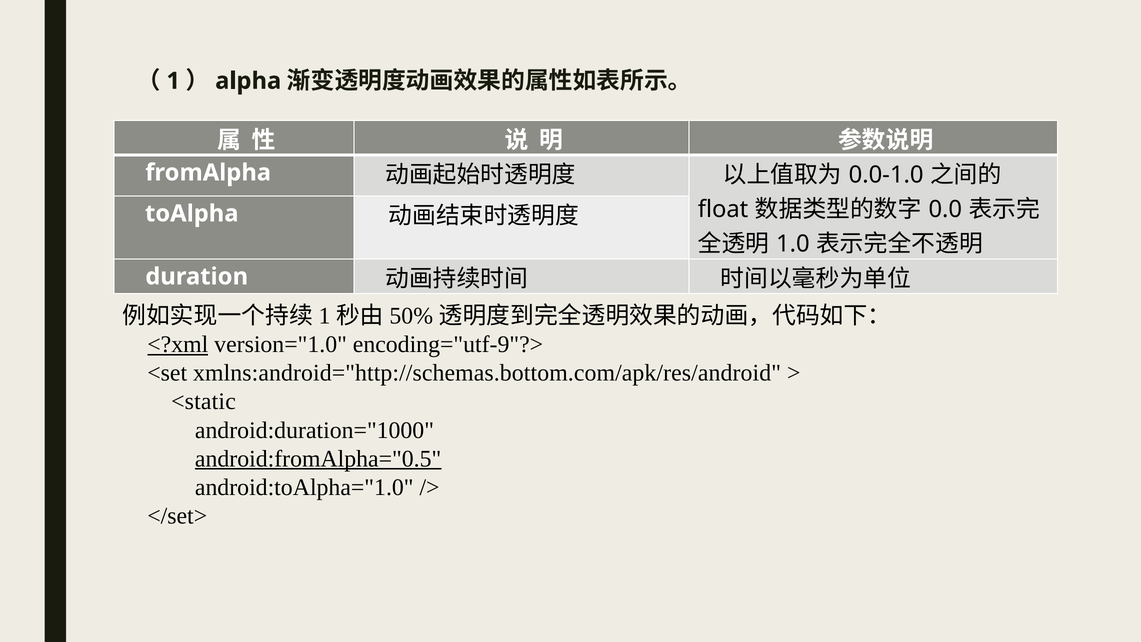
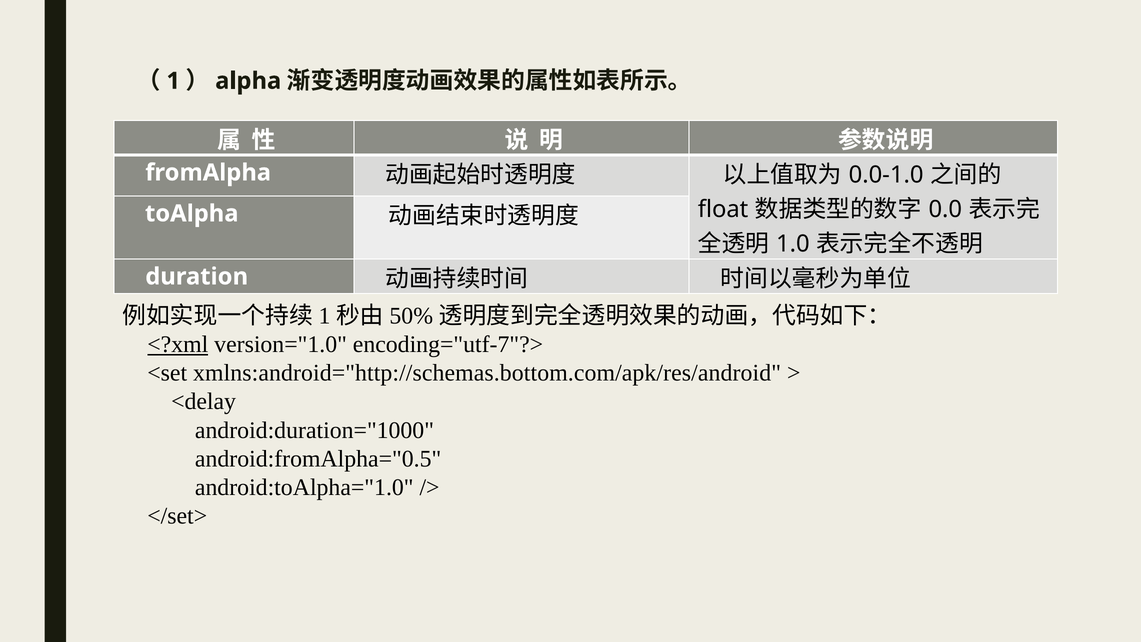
encoding="utf-9"?>: encoding="utf-9"?> -> encoding="utf-7"?>
<static: <static -> <delay
android:fromAlpha="0.5 underline: present -> none
